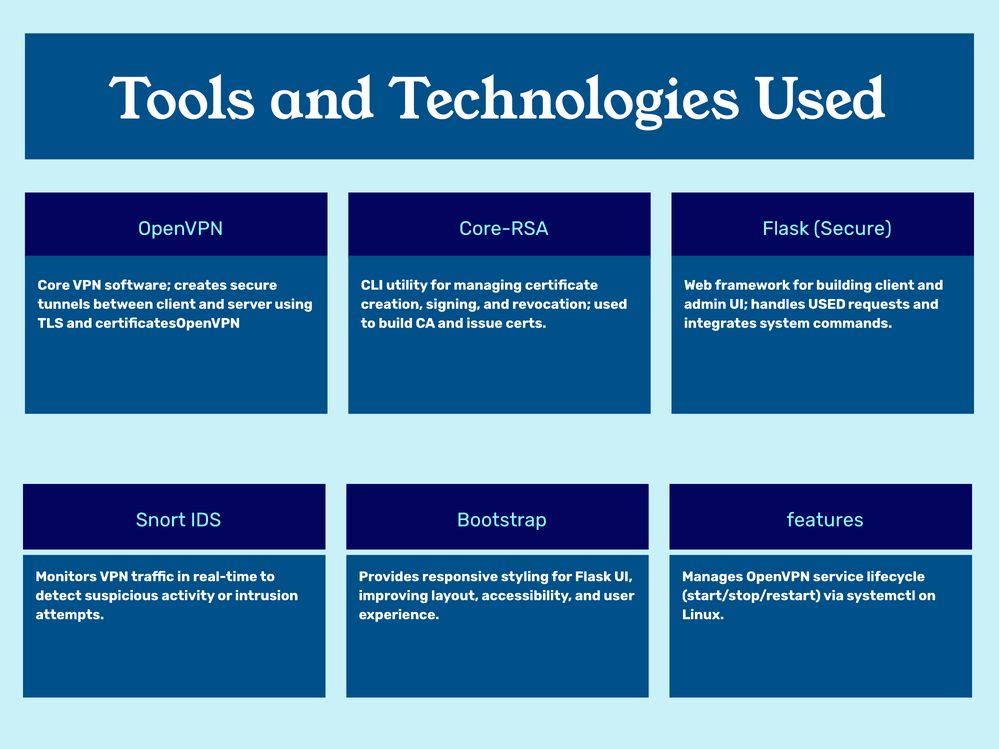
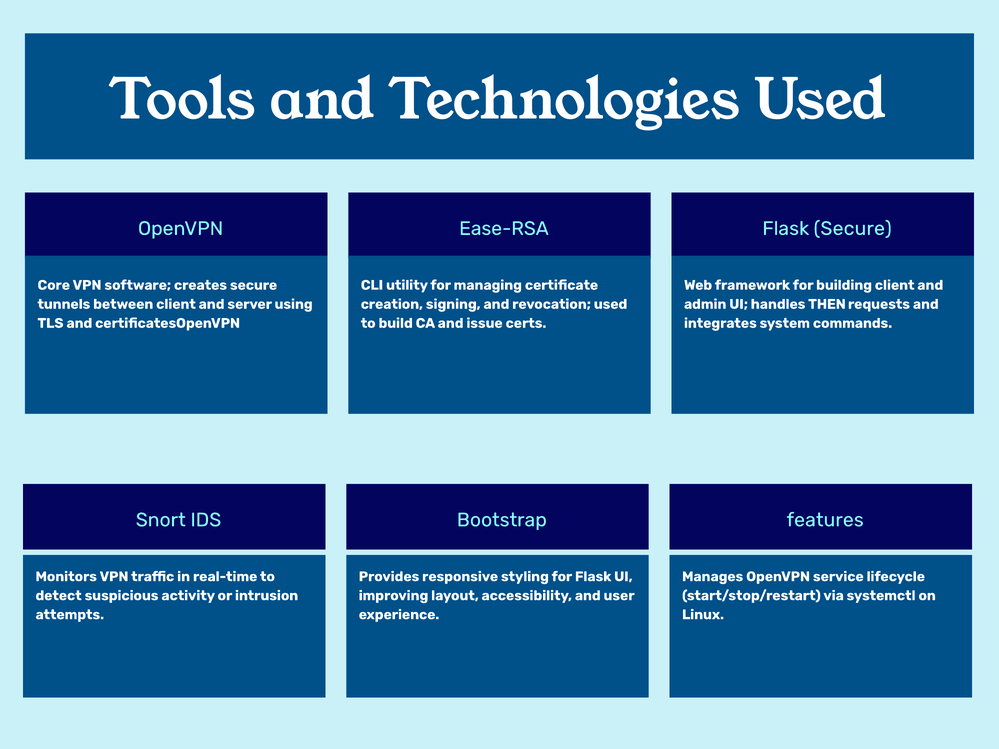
Core-RSA: Core-RSA -> Ease-RSA
handles USED: USED -> THEN
